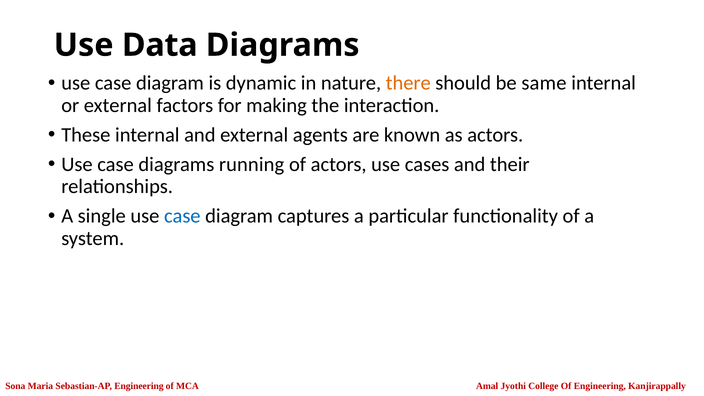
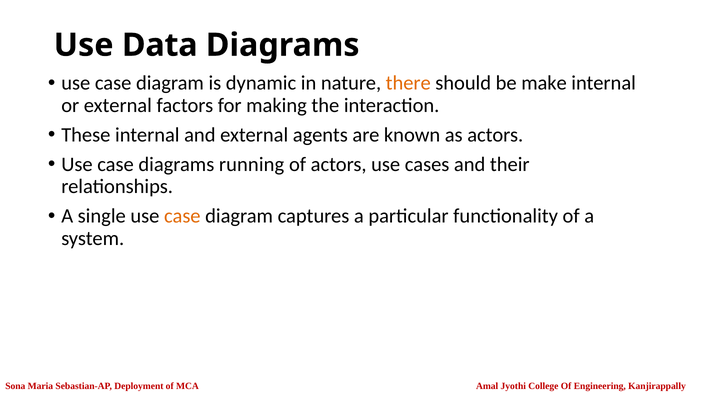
same: same -> make
case at (182, 216) colour: blue -> orange
Sebastian-AP Engineering: Engineering -> Deployment
